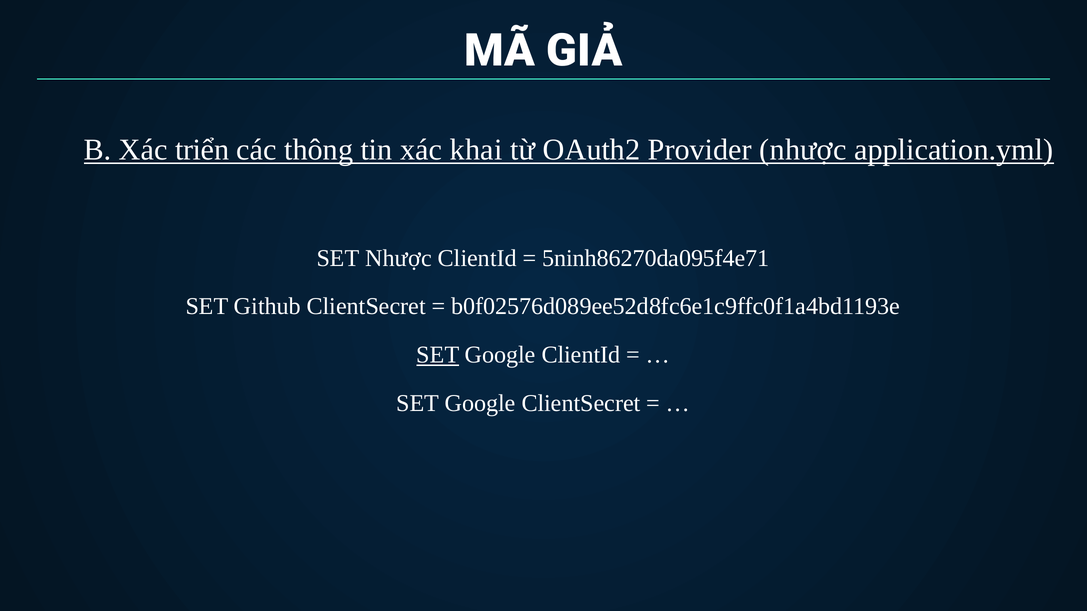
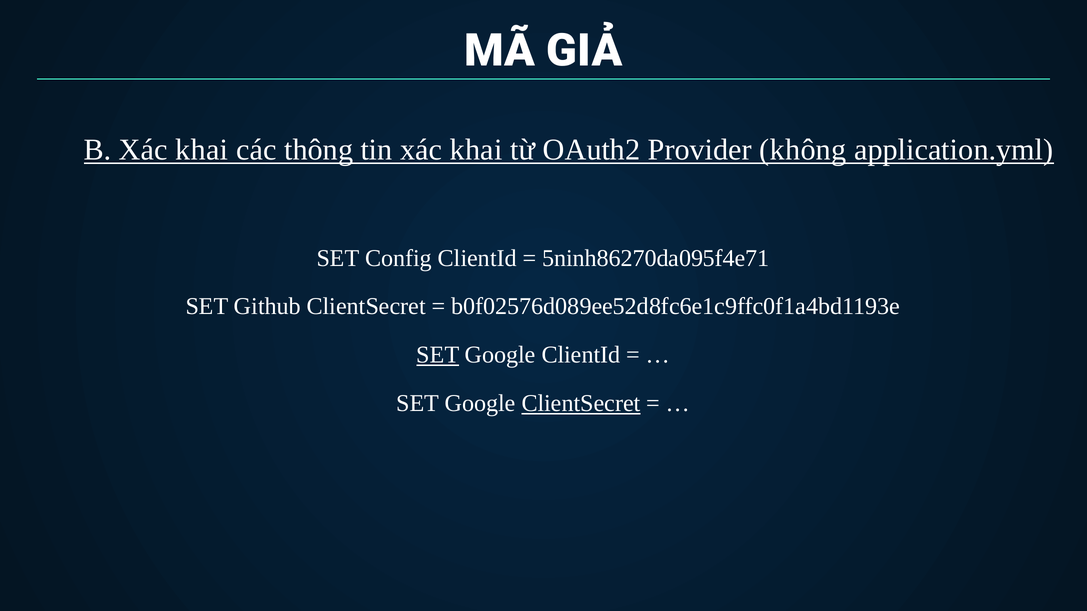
B Xác triển: triển -> khai
Provider nhược: nhược -> không
SET Nhược: Nhược -> Config
ClientSecret at (581, 404) underline: none -> present
